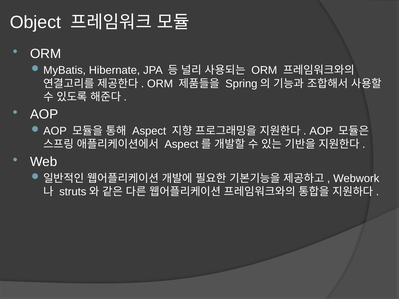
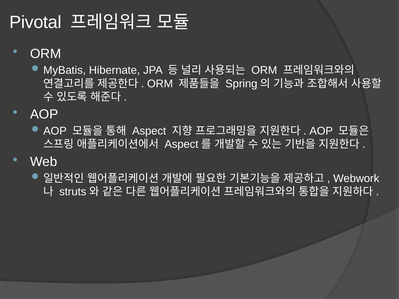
Object: Object -> Pivotal
